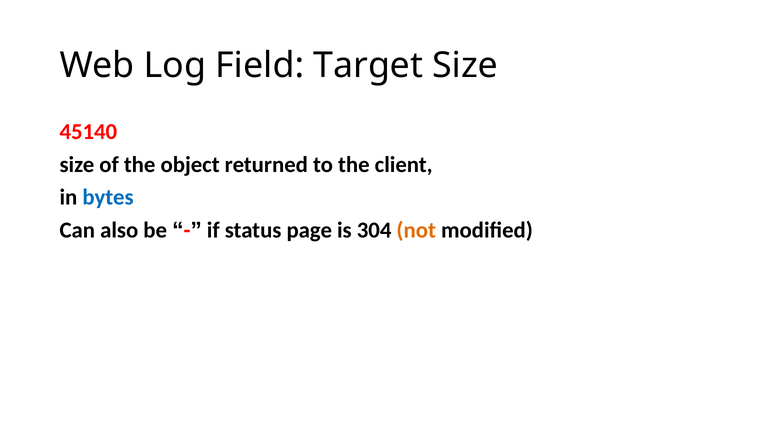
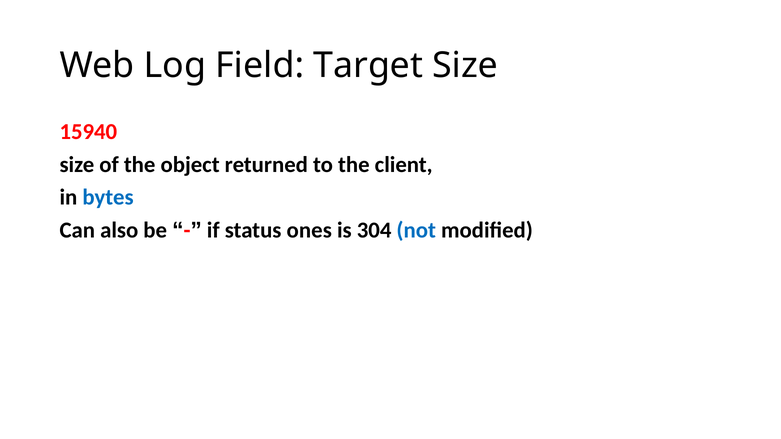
45140: 45140 -> 15940
page: page -> ones
not colour: orange -> blue
